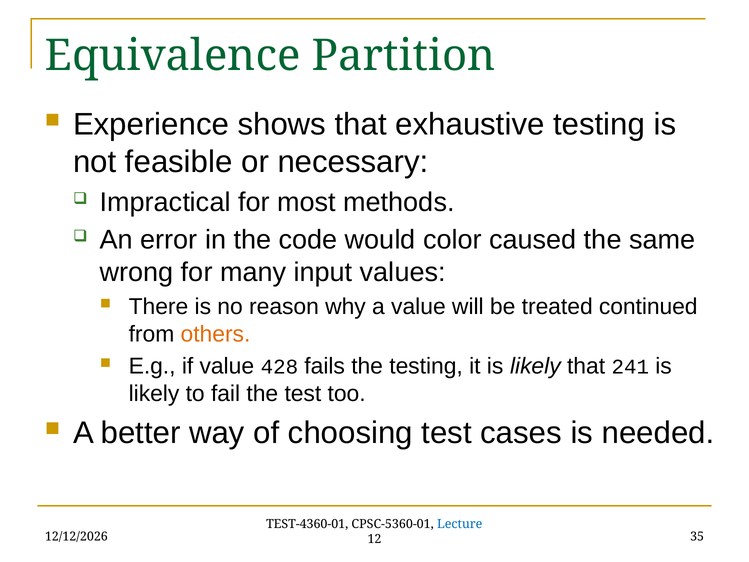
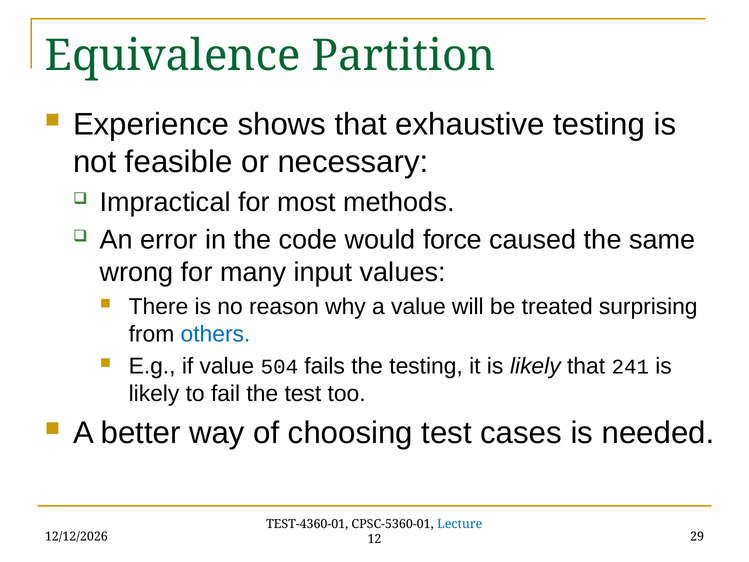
color: color -> force
continued: continued -> surprising
others colour: orange -> blue
428: 428 -> 504
35: 35 -> 29
